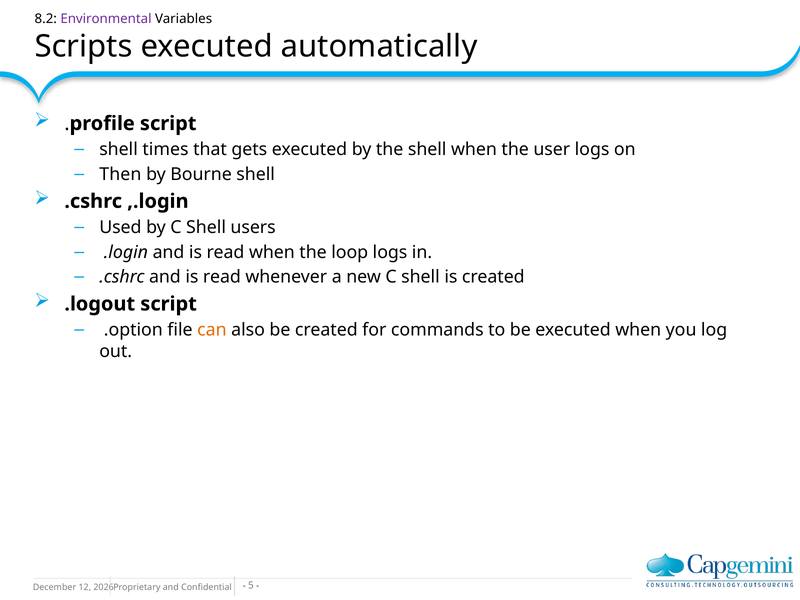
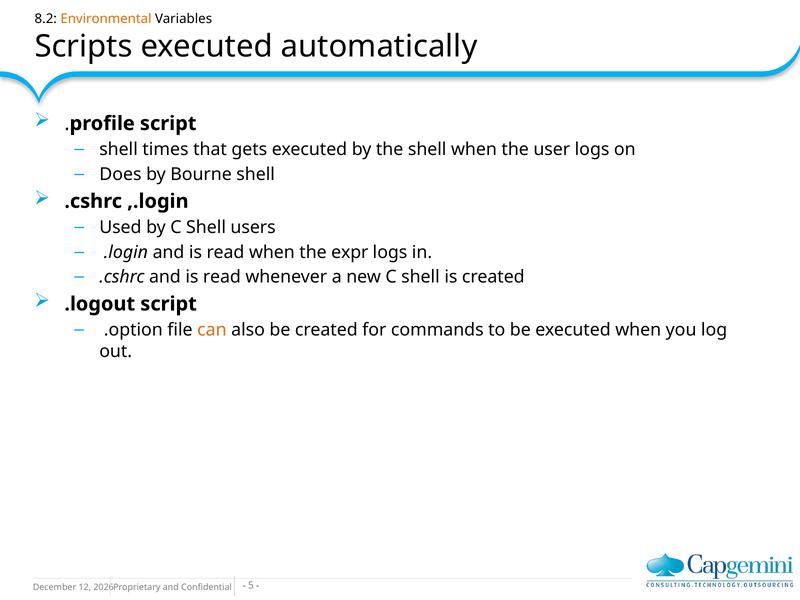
Environmental colour: purple -> orange
Then: Then -> Does
loop: loop -> expr
